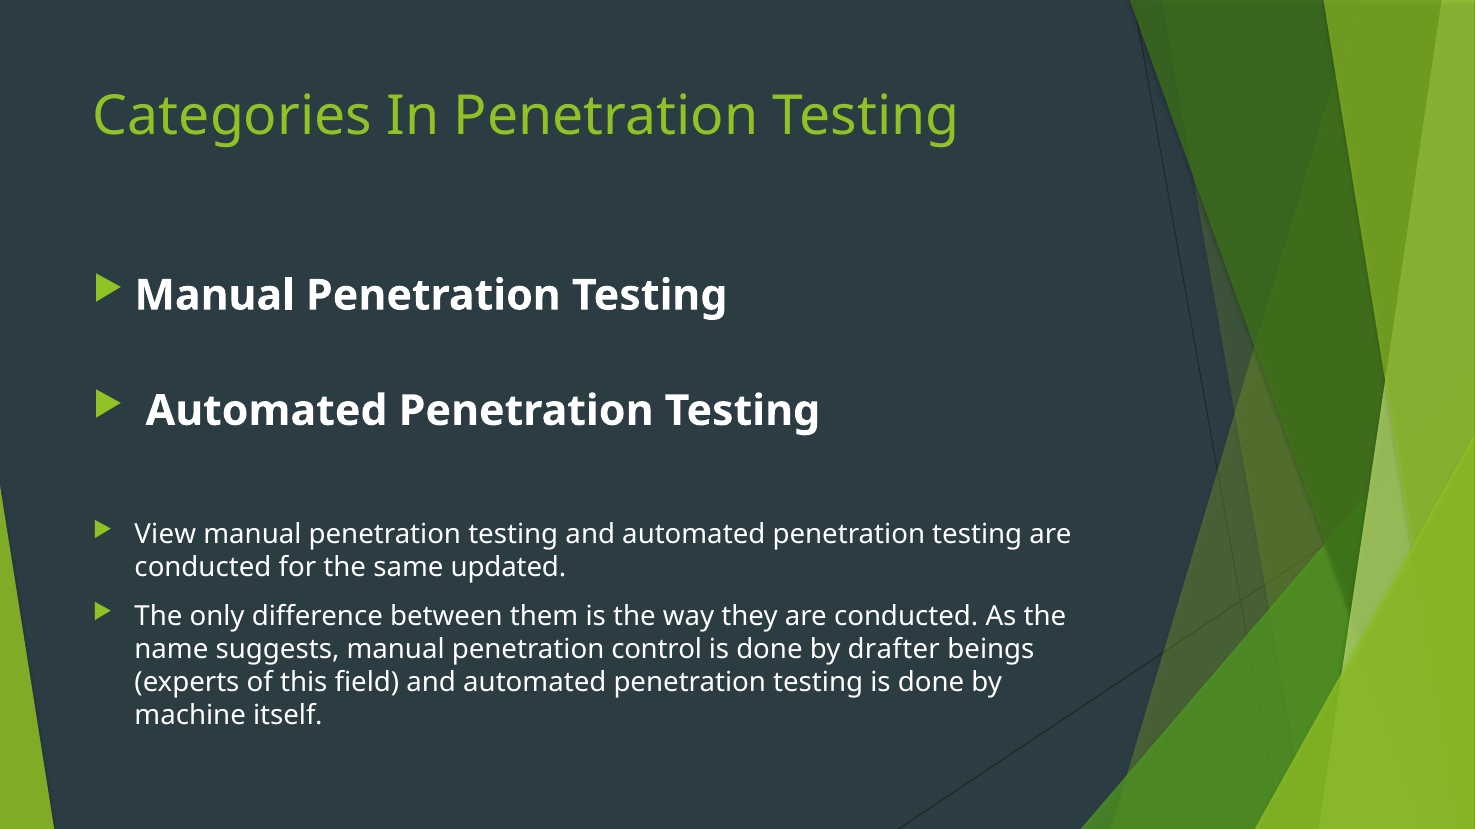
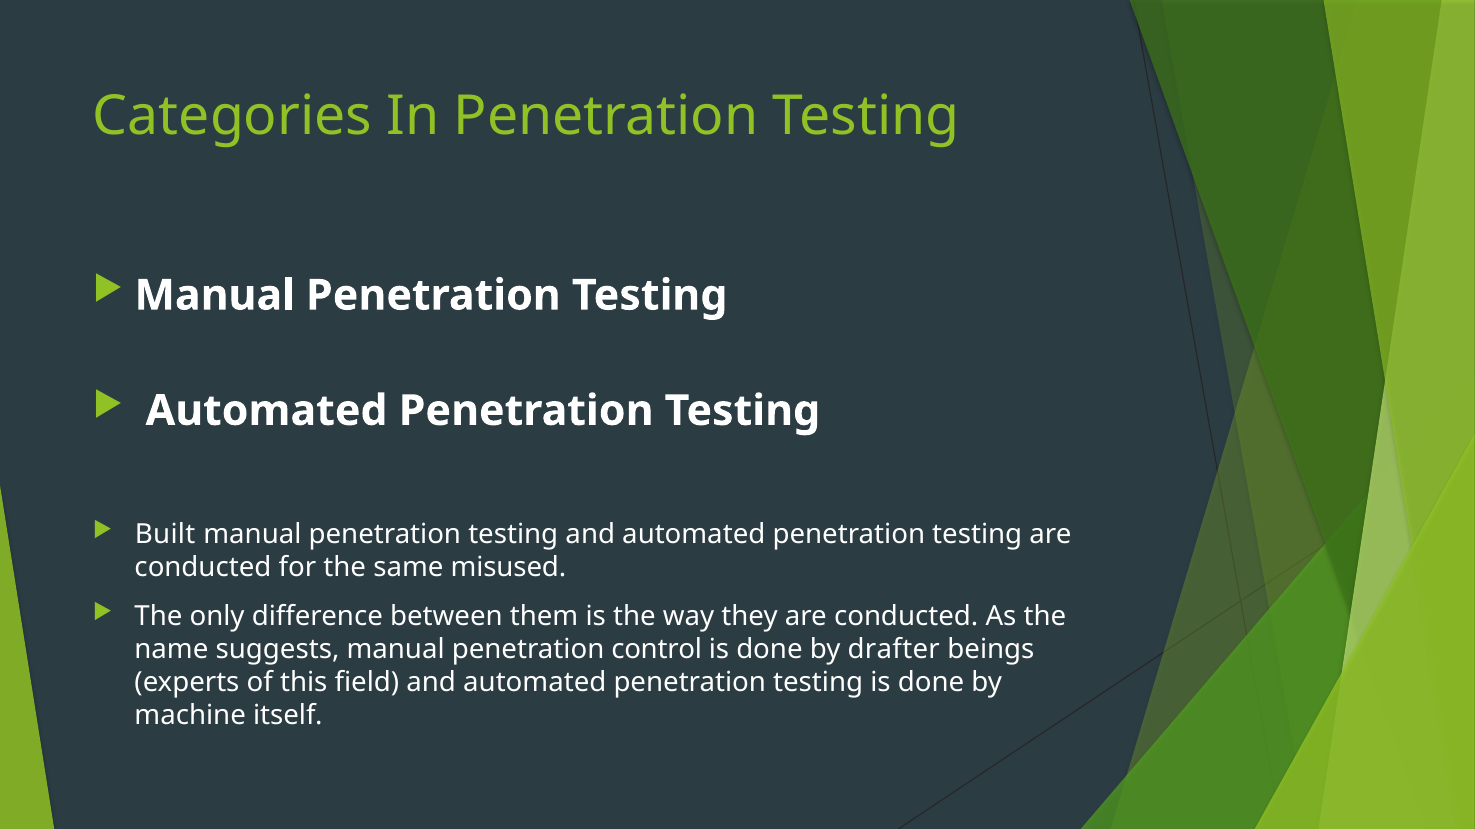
View: View -> Built
updated: updated -> misused
